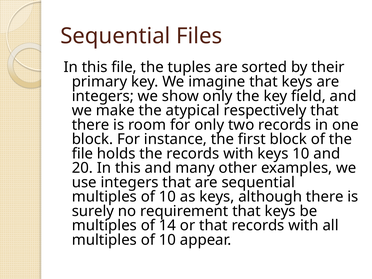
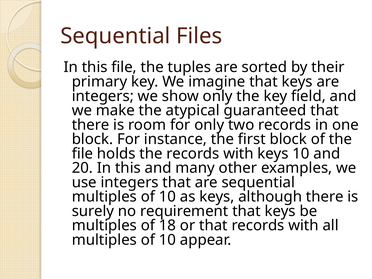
respectively: respectively -> guaranteed
14: 14 -> 18
